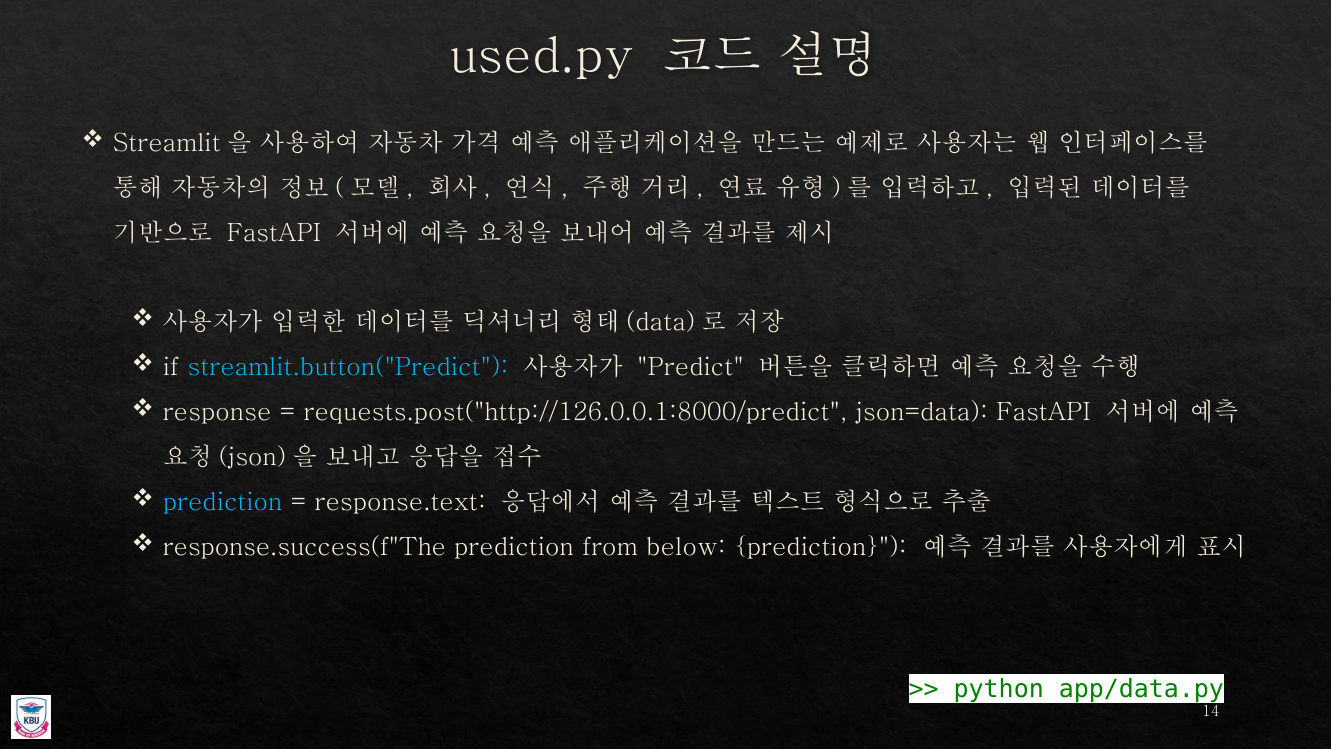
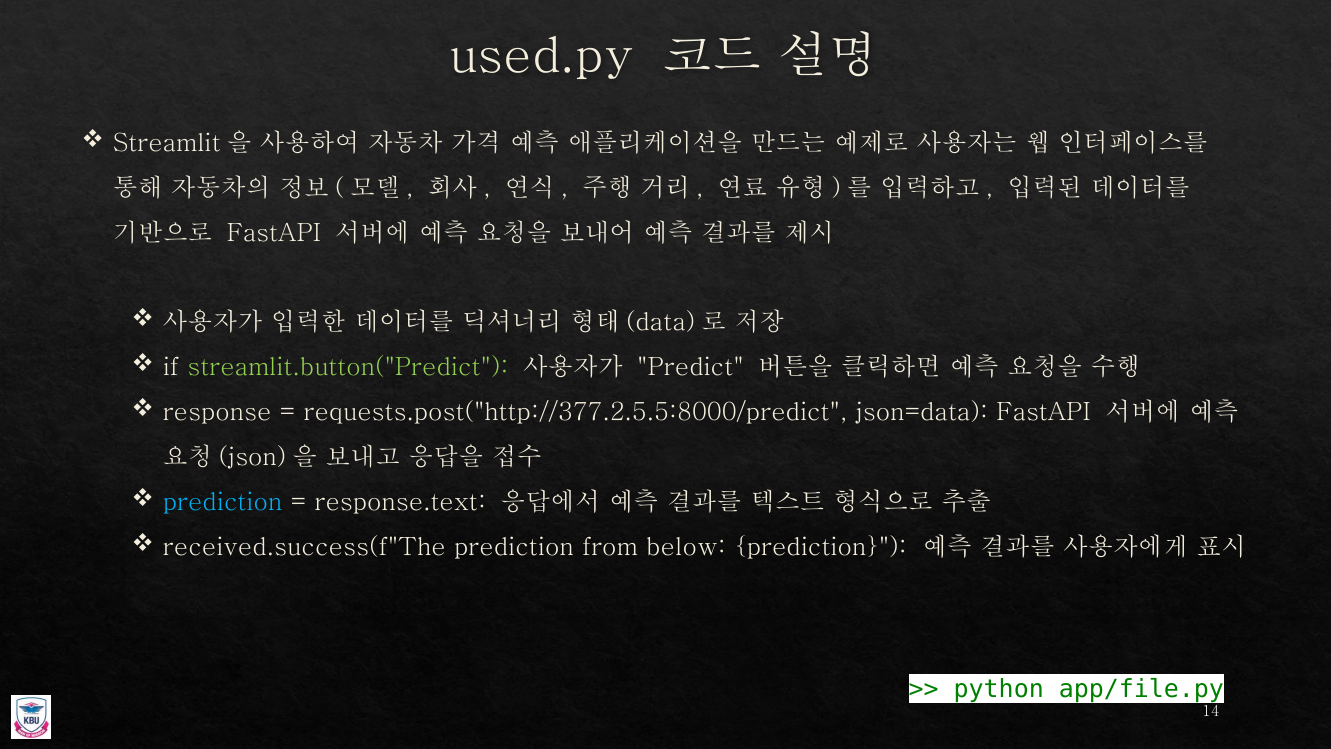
streamlit.button("Predict colour: light blue -> light green
requests.post("http://126.0.0.1:8000/predict: requests.post("http://126.0.0.1:8000/predict -> requests.post("http://377.2.5.5:8000/predict
response.success(f"The: response.success(f"The -> received.success(f"The
app/data.py: app/data.py -> app/file.py
